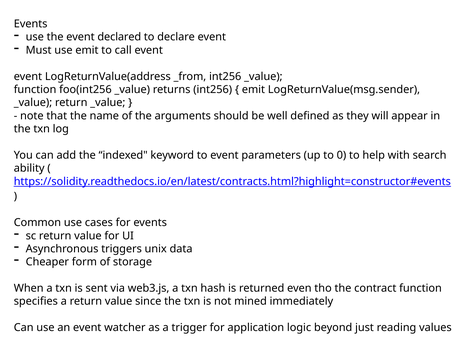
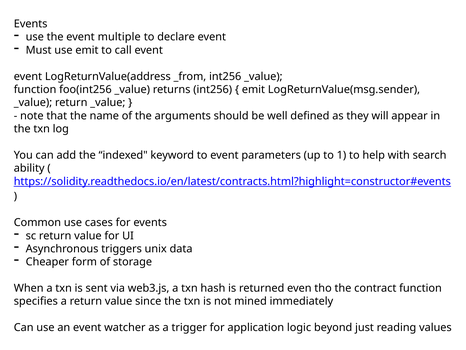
declared: declared -> multiple
0: 0 -> 1
